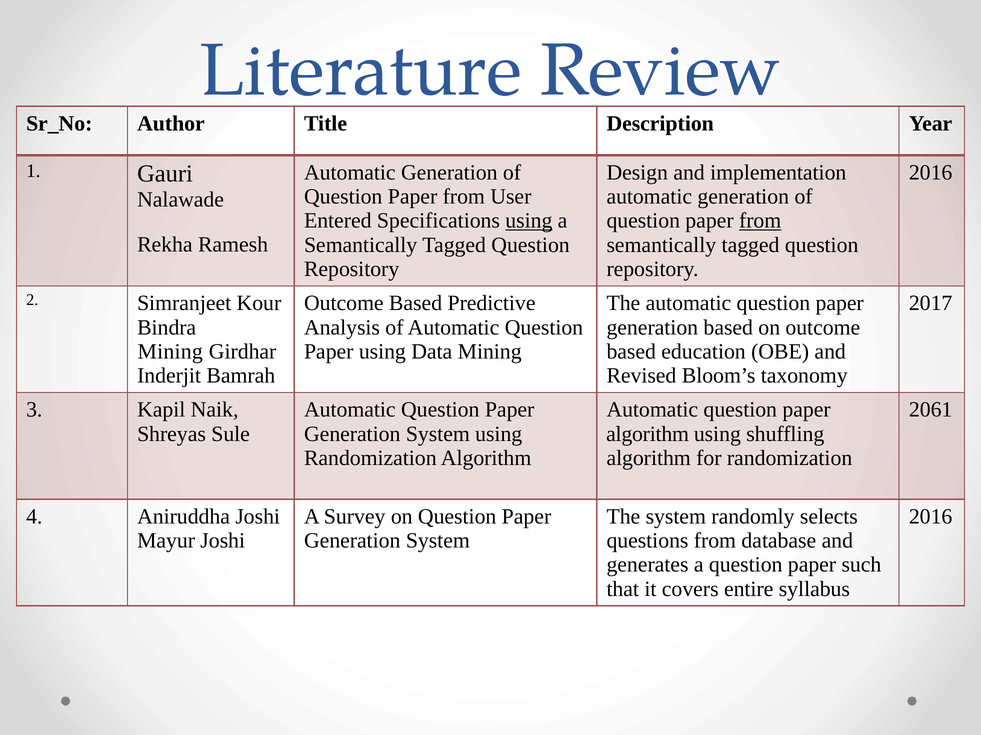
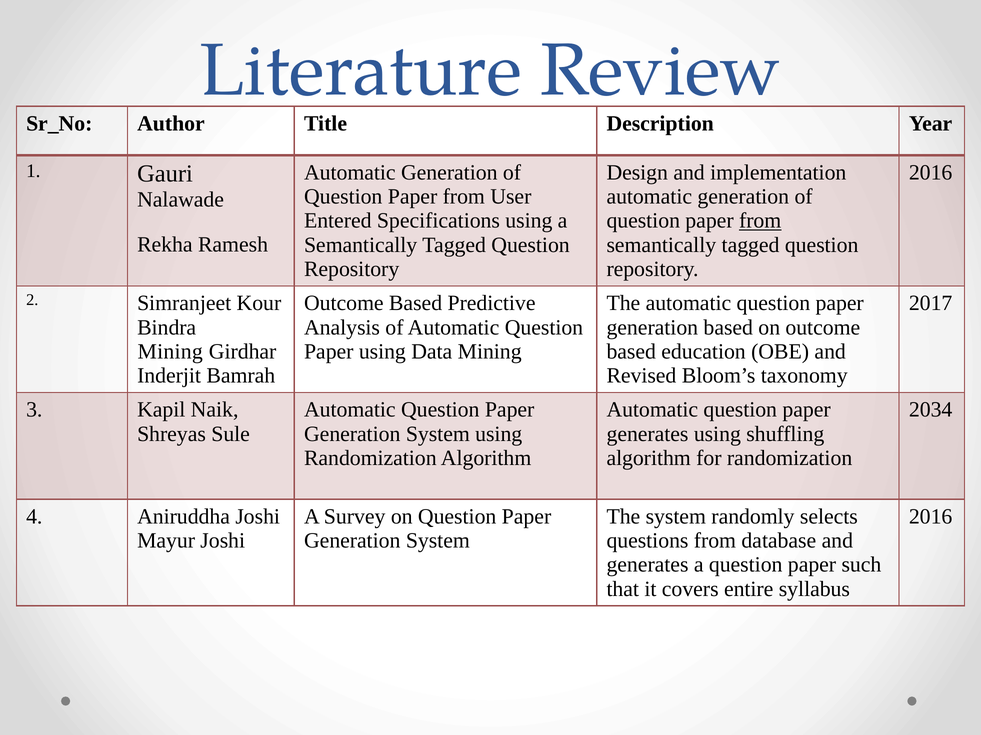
using at (529, 221) underline: present -> none
2061: 2061 -> 2034
algorithm at (648, 434): algorithm -> generates
